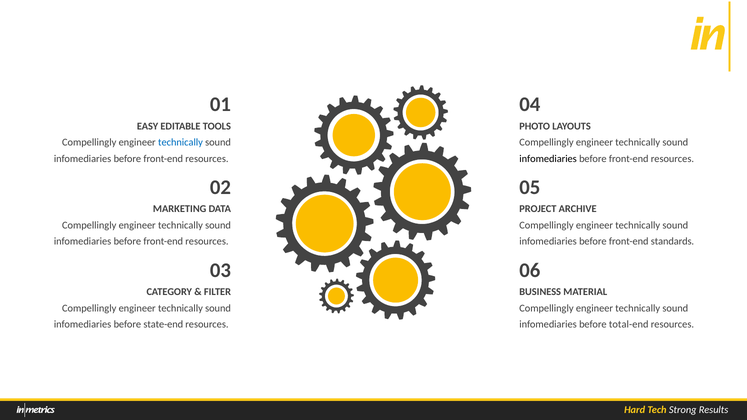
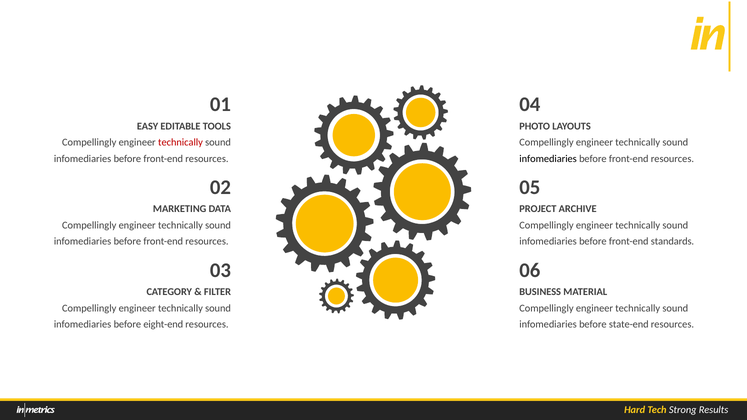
technically at (180, 143) colour: blue -> red
state-end: state-end -> eight-end
total-end: total-end -> state-end
